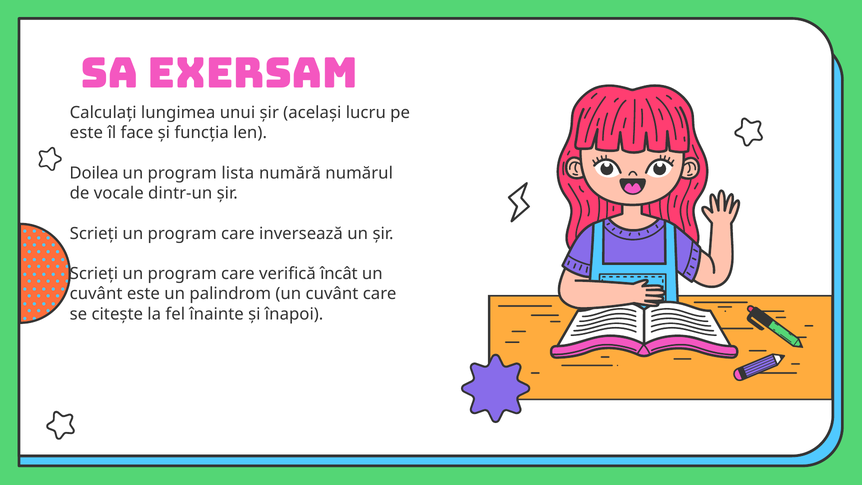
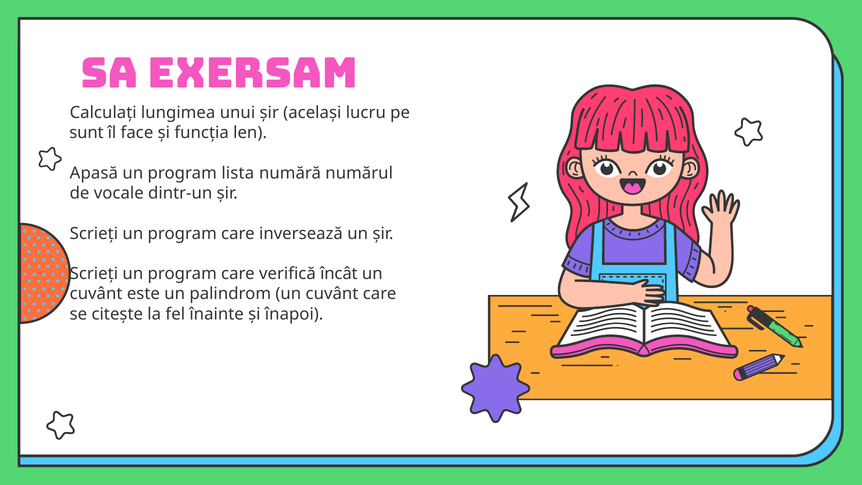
este at (86, 133): este -> sunt
Doilea: Doilea -> Apasă
